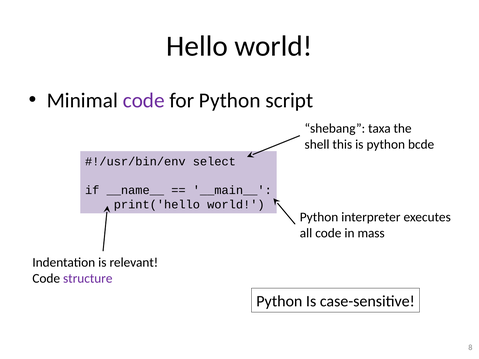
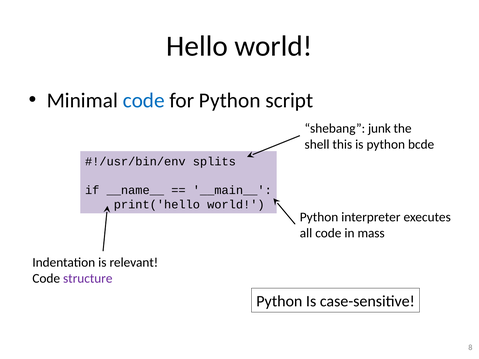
code at (144, 100) colour: purple -> blue
taxa: taxa -> junk
select: select -> splits
